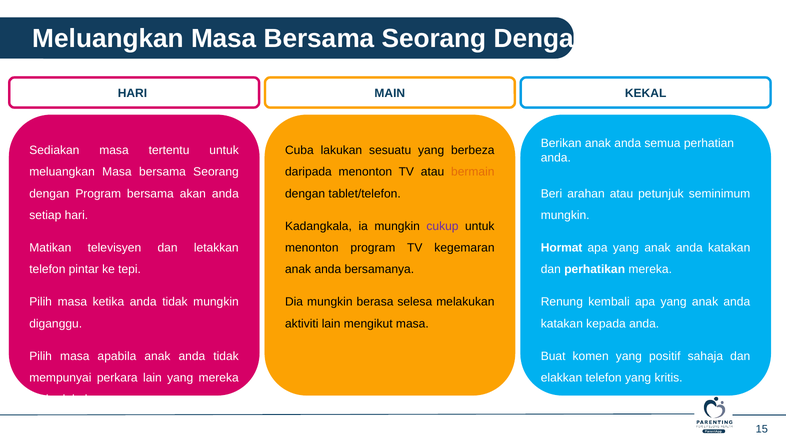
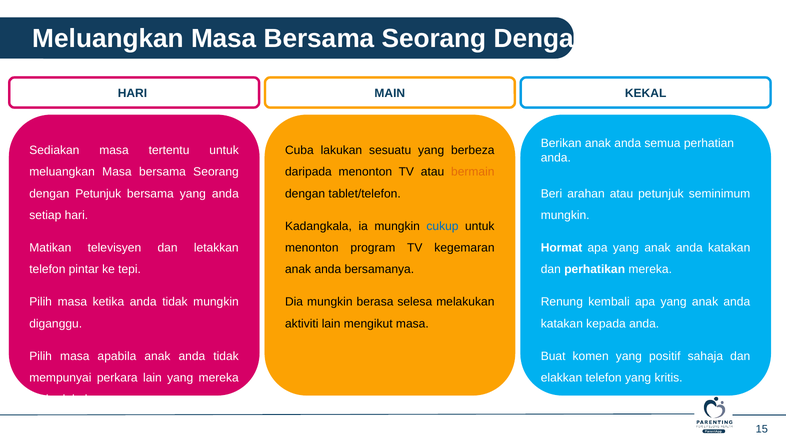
dengan Program: Program -> Petunjuk
bersama akan: akan -> yang
cukup colour: purple -> blue
